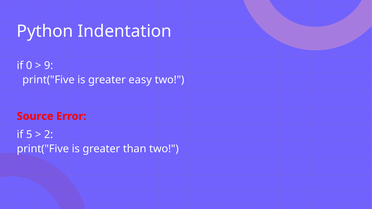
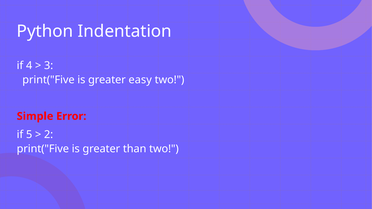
0: 0 -> 4
9: 9 -> 3
Source: Source -> Simple
